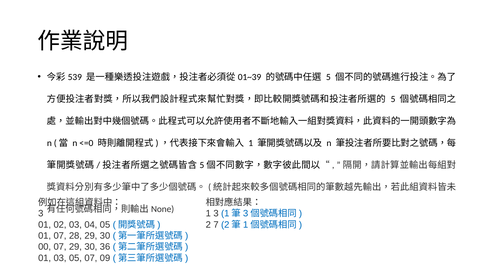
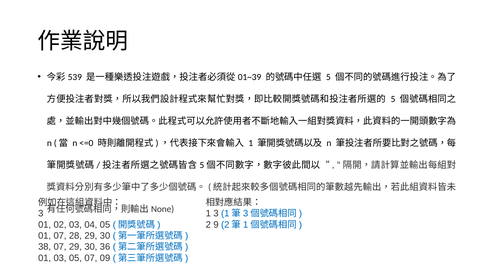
7: 7 -> 9
00: 00 -> 38
